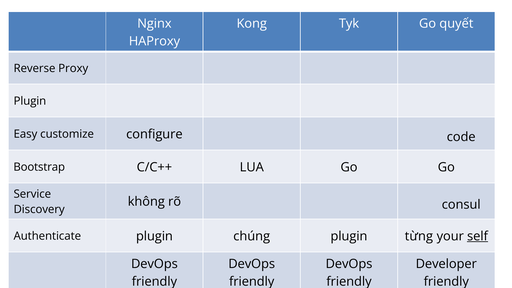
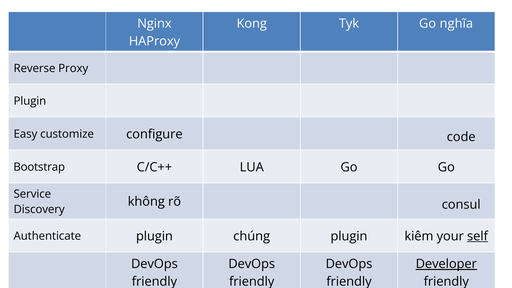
quyết: quyết -> nghĩa
từng: từng -> kiêm
Developer underline: none -> present
